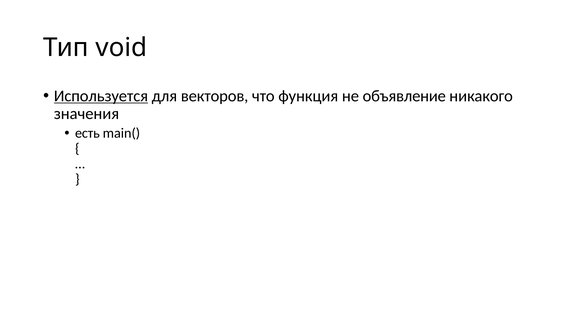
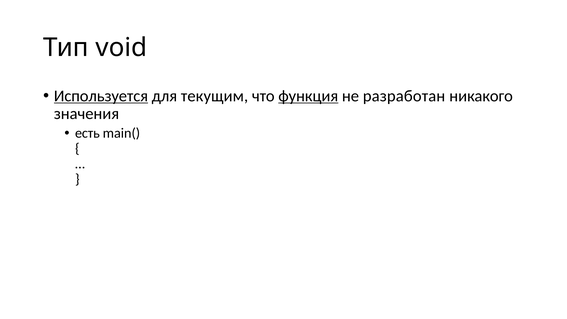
векторов: векторов -> текущим
функция underline: none -> present
объявление: объявление -> разработан
